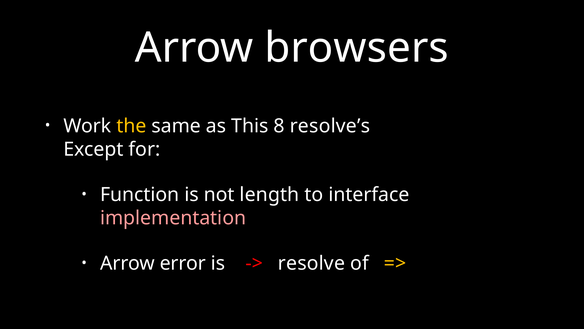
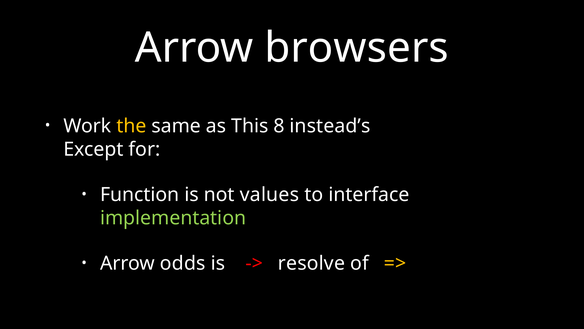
resolve’s: resolve’s -> instead’s
length: length -> values
implementation colour: pink -> light green
error: error -> odds
